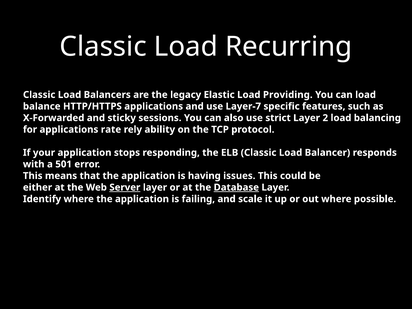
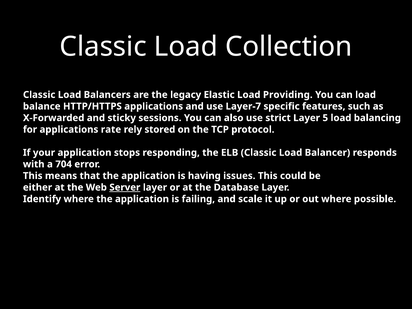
Recurring: Recurring -> Collection
2: 2 -> 5
ability: ability -> stored
501: 501 -> 704
Database underline: present -> none
